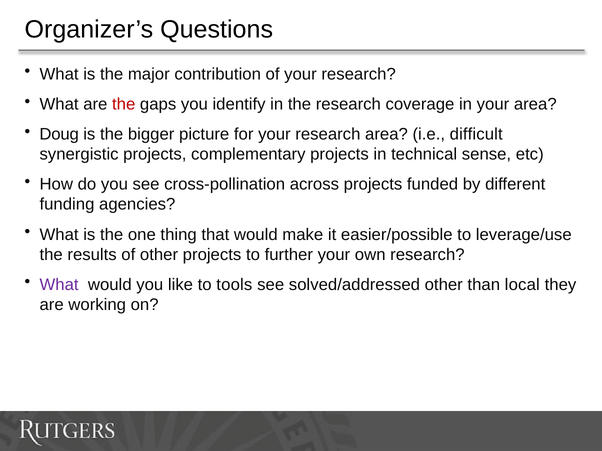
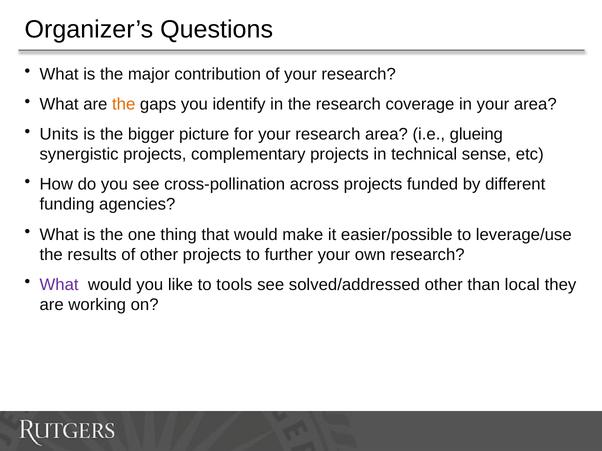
the at (124, 104) colour: red -> orange
Doug: Doug -> Units
difficult: difficult -> glueing
